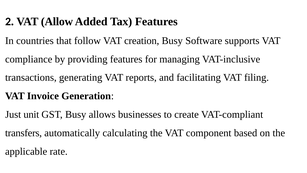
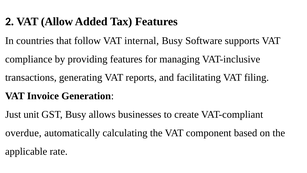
creation: creation -> internal
transfers: transfers -> overdue
